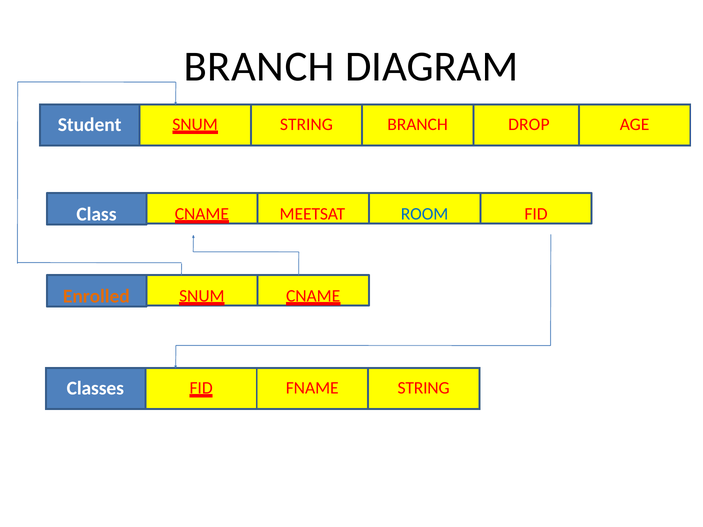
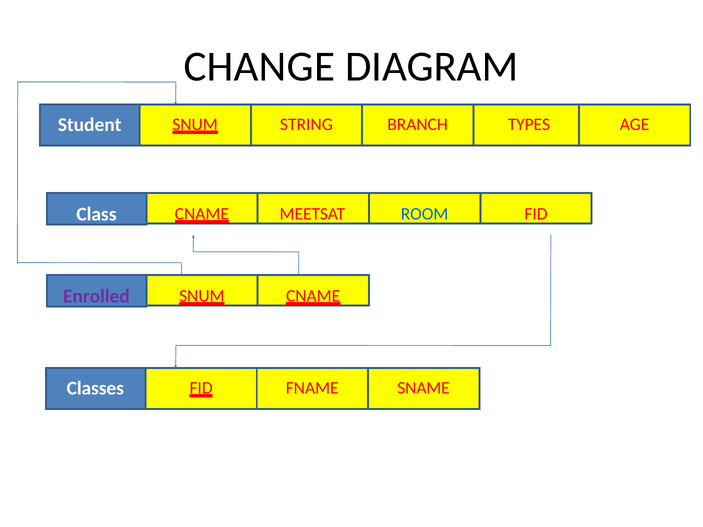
BRANCH at (259, 66): BRANCH -> CHANGE
DROP: DROP -> TYPES
Enrolled colour: orange -> purple
FNAME STRING: STRING -> SNAME
